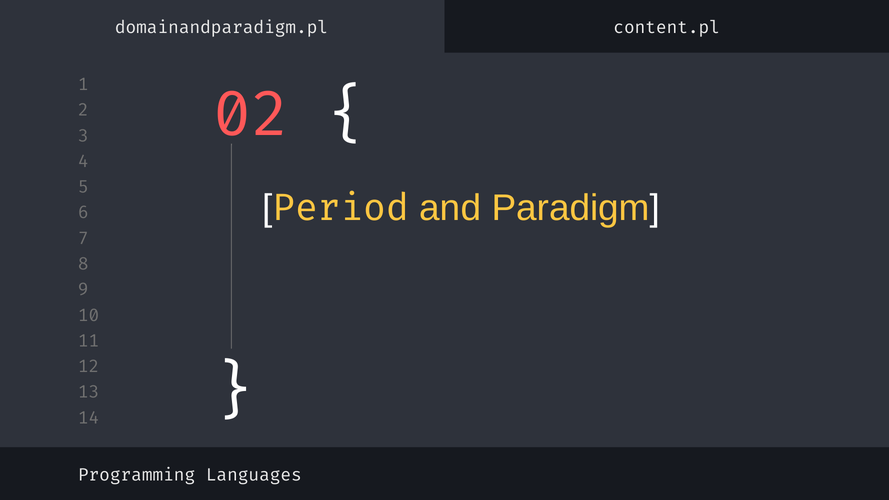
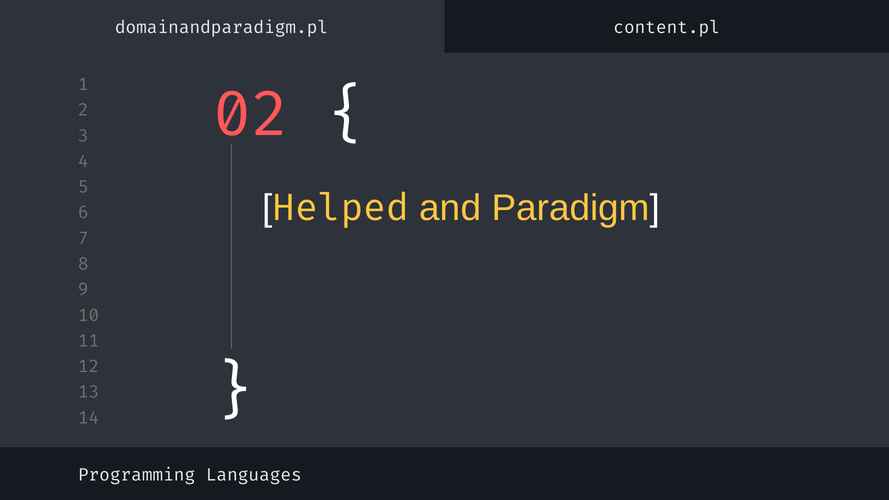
Period: Period -> Helped
